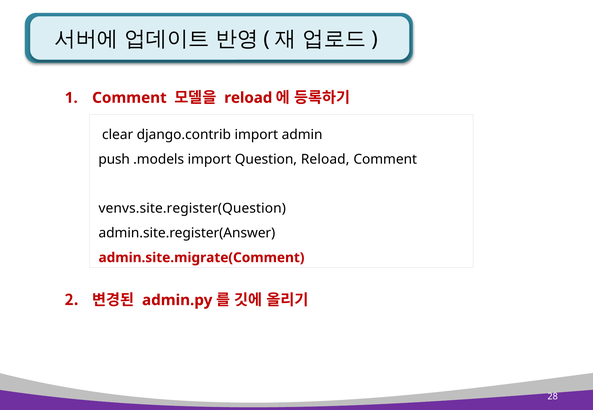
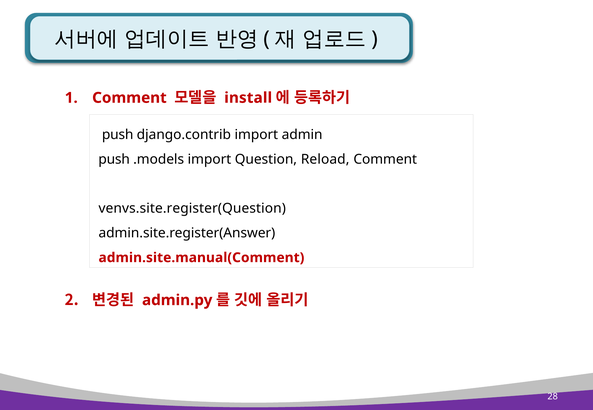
reload at (248, 98): reload -> install
clear at (118, 135): clear -> push
admin.site.migrate(Comment: admin.site.migrate(Comment -> admin.site.manual(Comment
